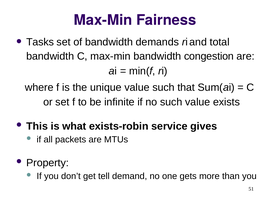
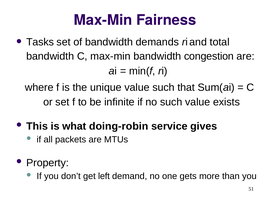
exists-robin: exists-robin -> doing-robin
tell: tell -> left
